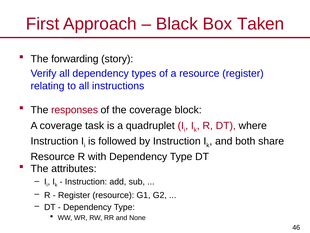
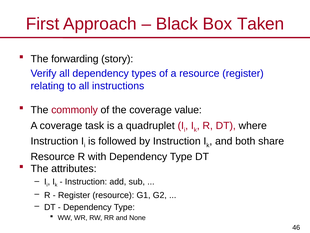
responses: responses -> commonly
block: block -> value
